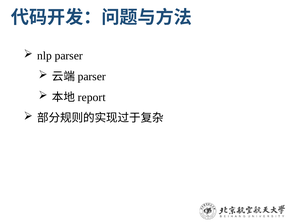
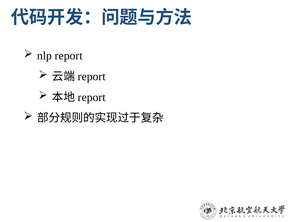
nlp parser: parser -> report
parser at (92, 77): parser -> report
